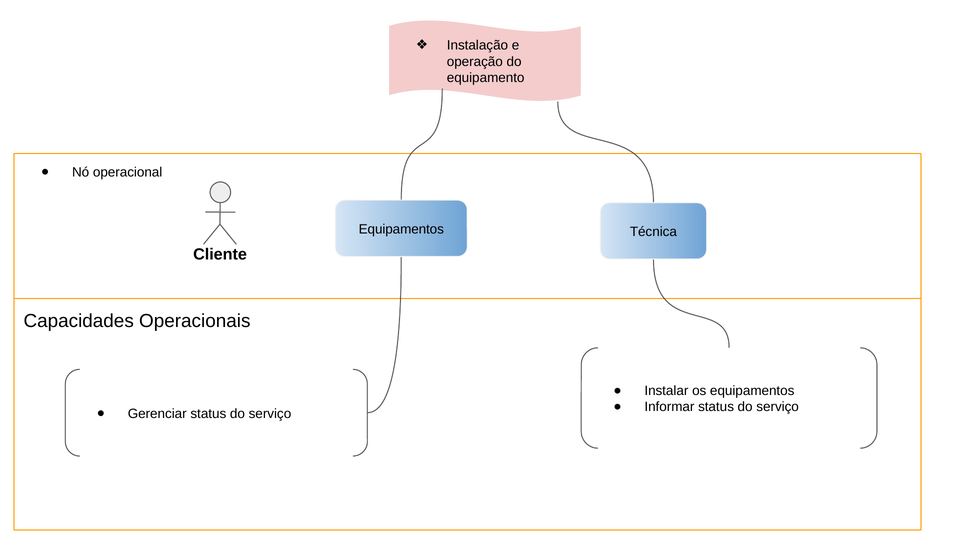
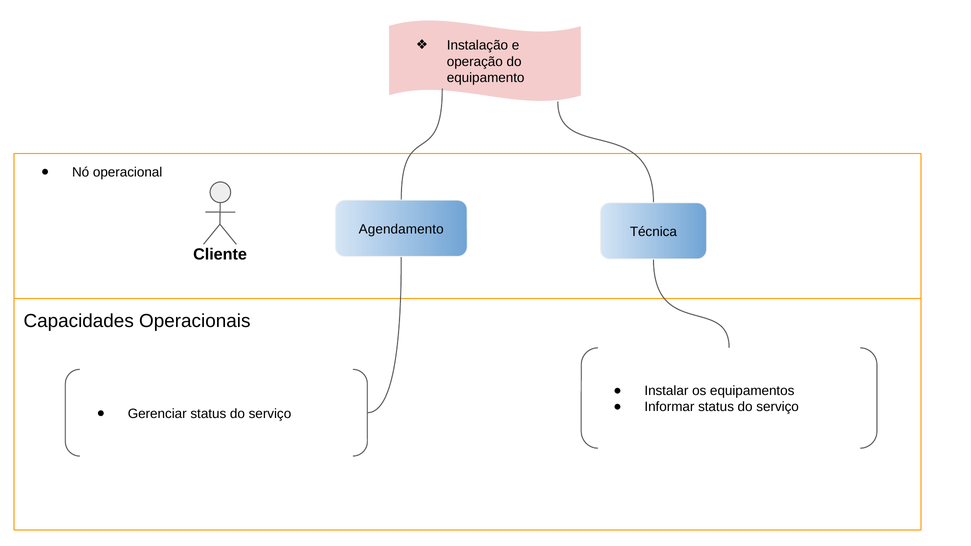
Equipamentos at (401, 229): Equipamentos -> Agendamento
